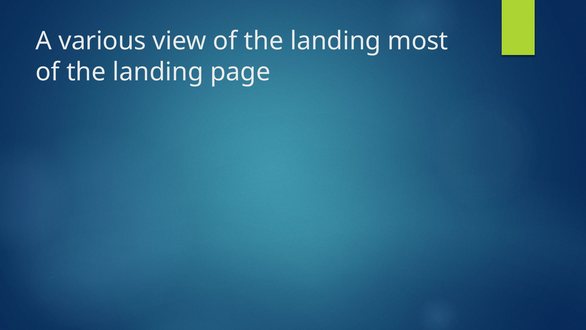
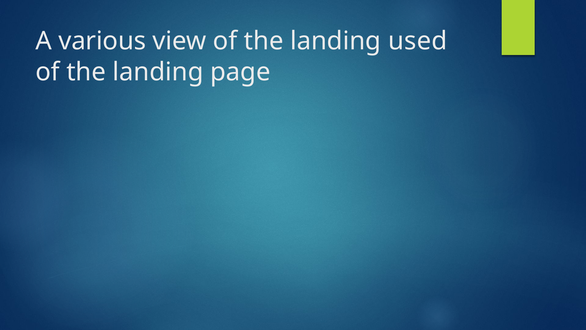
most: most -> used
